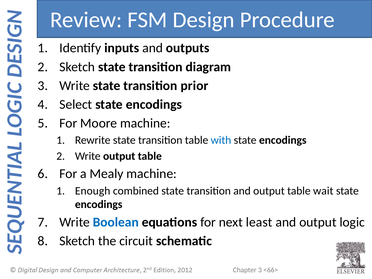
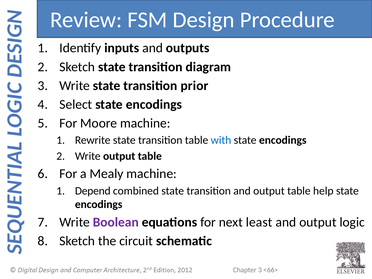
Enough: Enough -> Depend
wait: wait -> help
Boolean colour: blue -> purple
